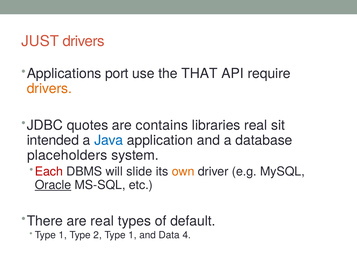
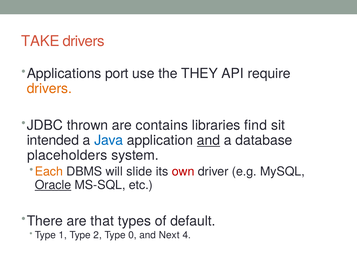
JUST: JUST -> TAKE
THAT: THAT -> THEY
quotes: quotes -> thrown
libraries real: real -> find
and at (209, 140) underline: none -> present
Each colour: red -> orange
own colour: orange -> red
are real: real -> that
2 Type 1: 1 -> 0
Data: Data -> Next
